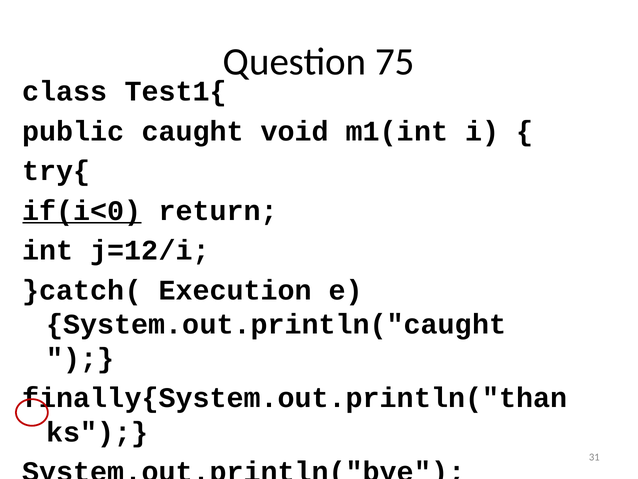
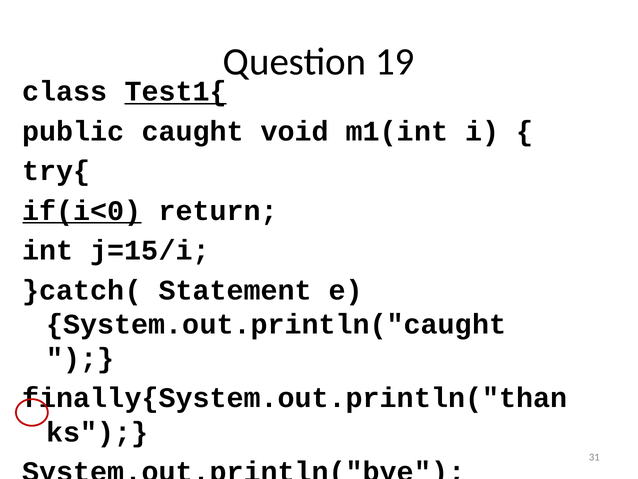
75: 75 -> 19
Test1{ underline: none -> present
j=12/i: j=12/i -> j=15/i
Execution: Execution -> Statement
